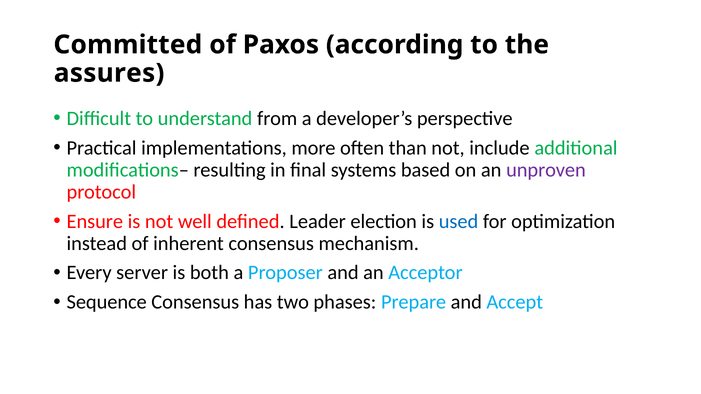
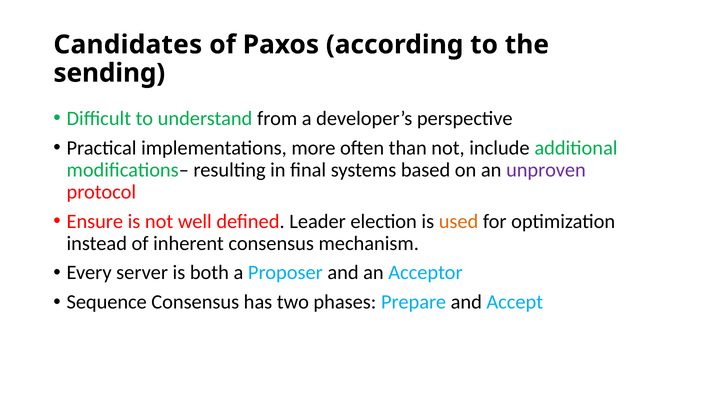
Committed: Committed -> Candidates
assures: assures -> sending
used colour: blue -> orange
